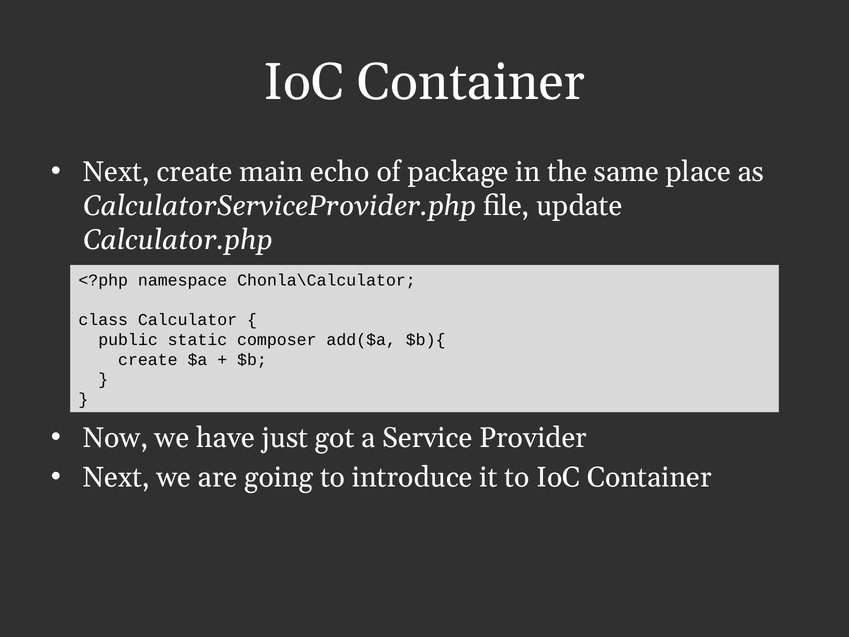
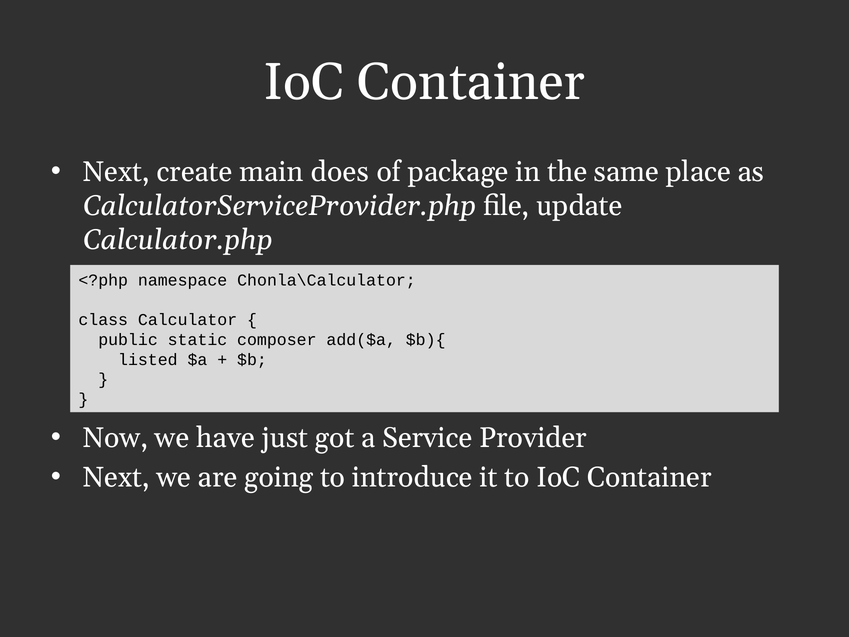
echo: echo -> does
create at (148, 359): create -> listed
